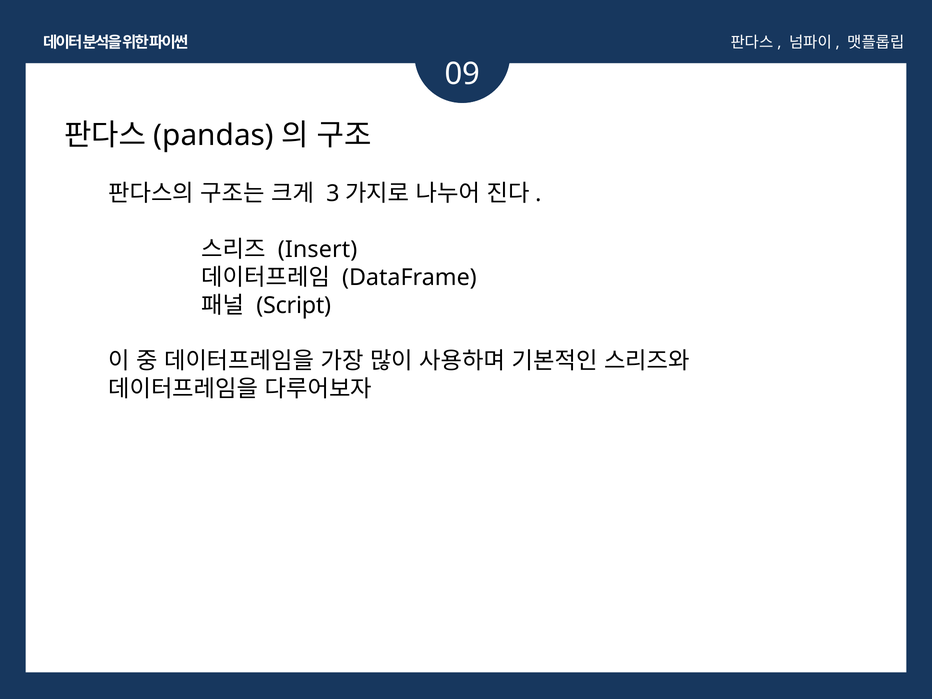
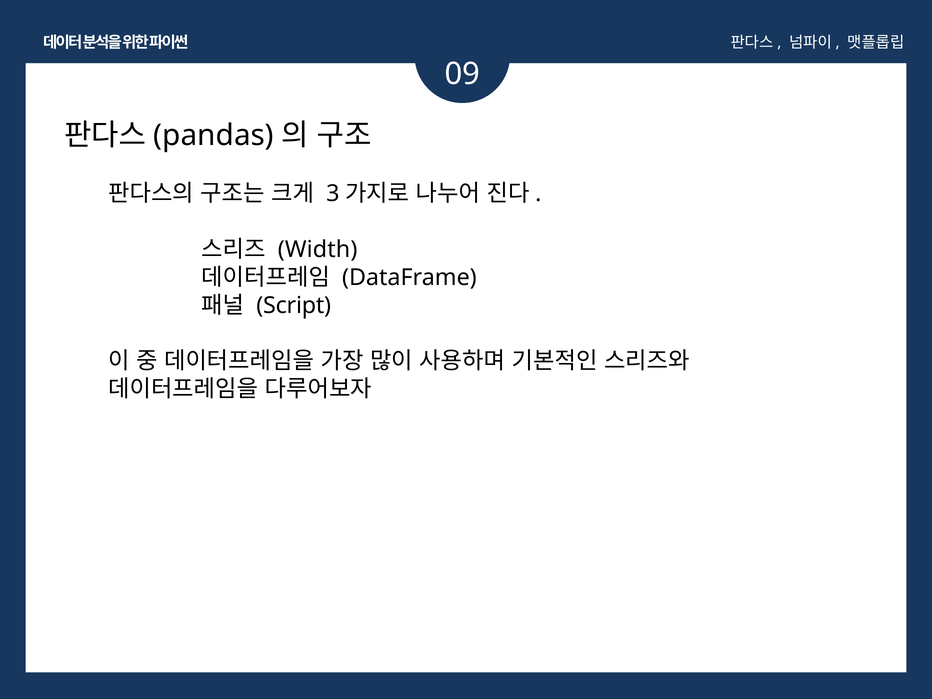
Insert: Insert -> Width
